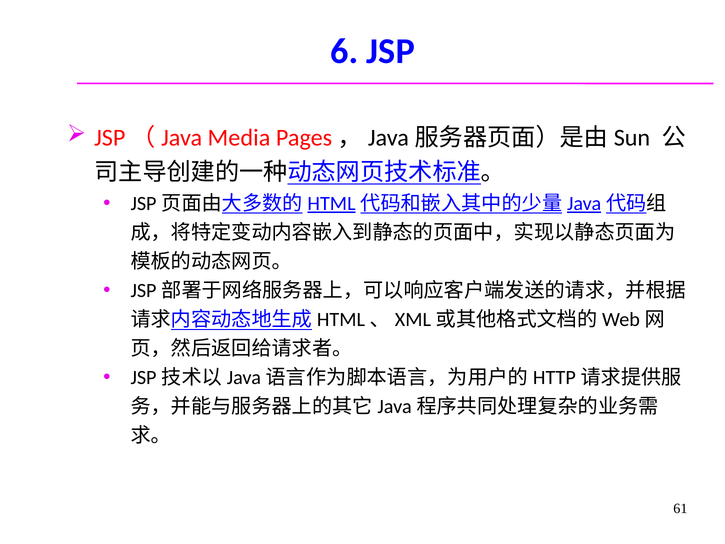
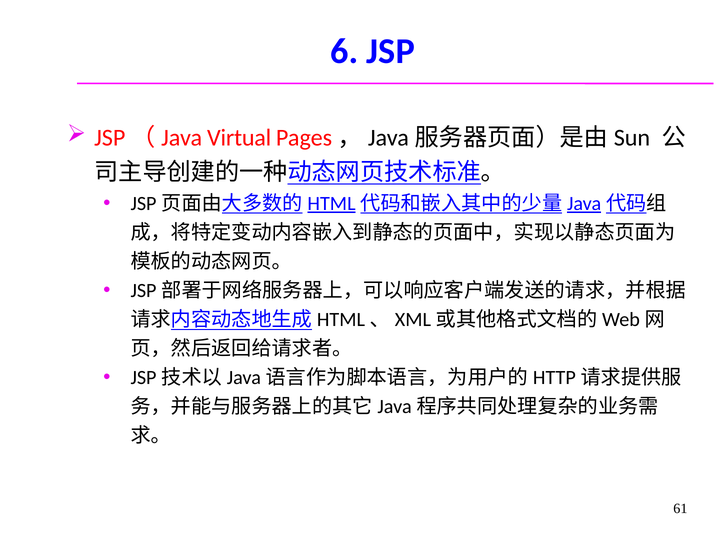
Media: Media -> Virtual
